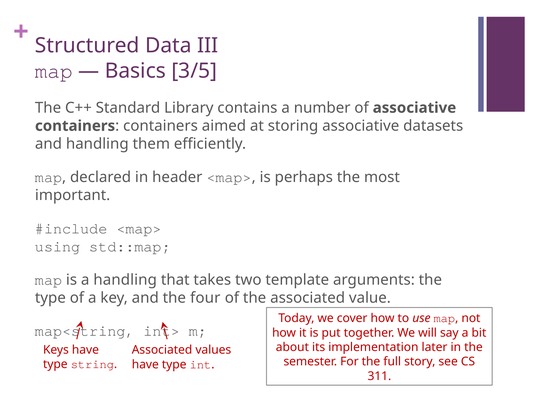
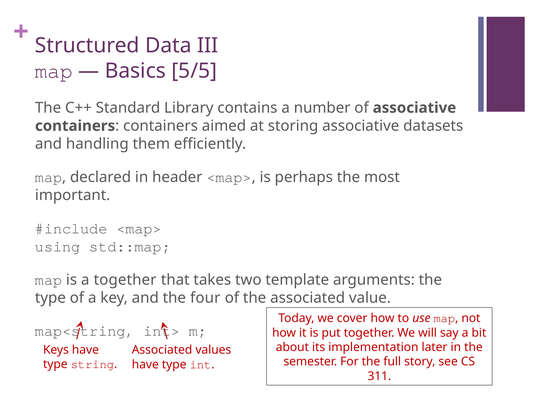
3/5: 3/5 -> 5/5
a handling: handling -> together
